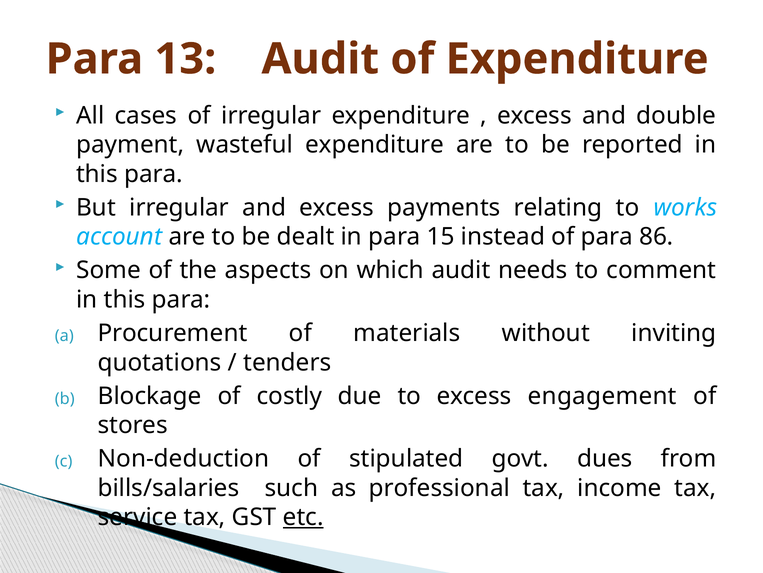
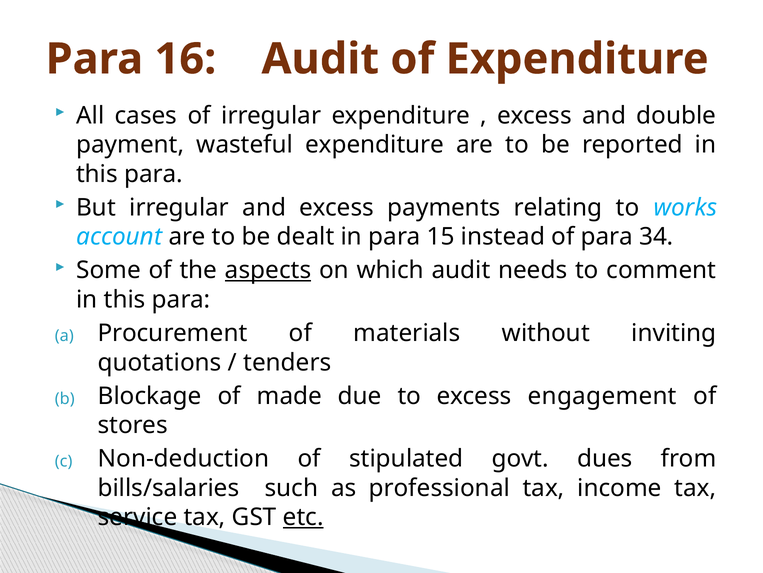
13: 13 -> 16
86: 86 -> 34
aspects underline: none -> present
costly: costly -> made
